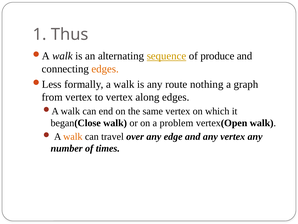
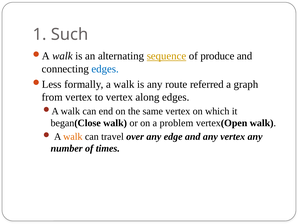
Thus: Thus -> Such
edges at (105, 69) colour: orange -> blue
nothing: nothing -> referred
